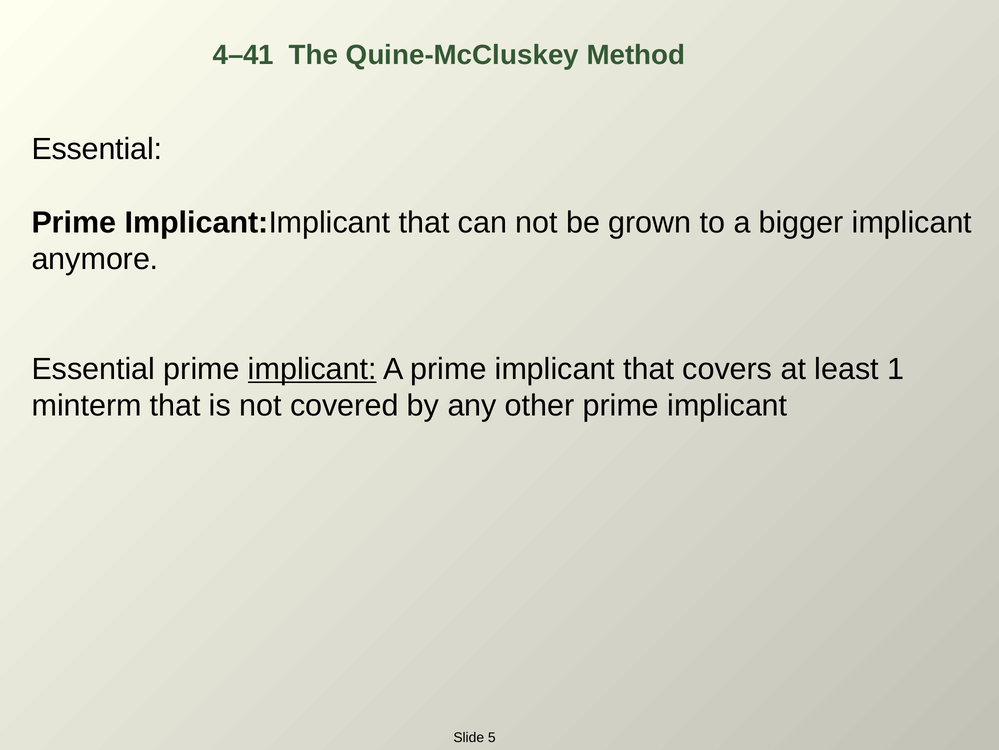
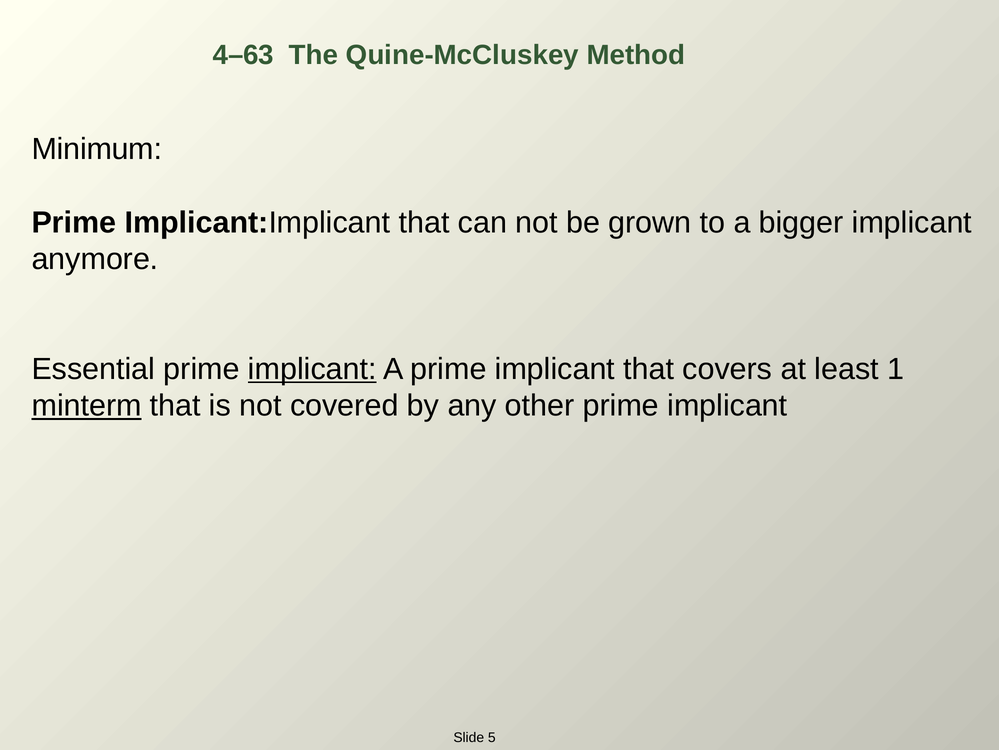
4–41: 4–41 -> 4–63
Essential at (97, 149): Essential -> Minimum
minterm underline: none -> present
